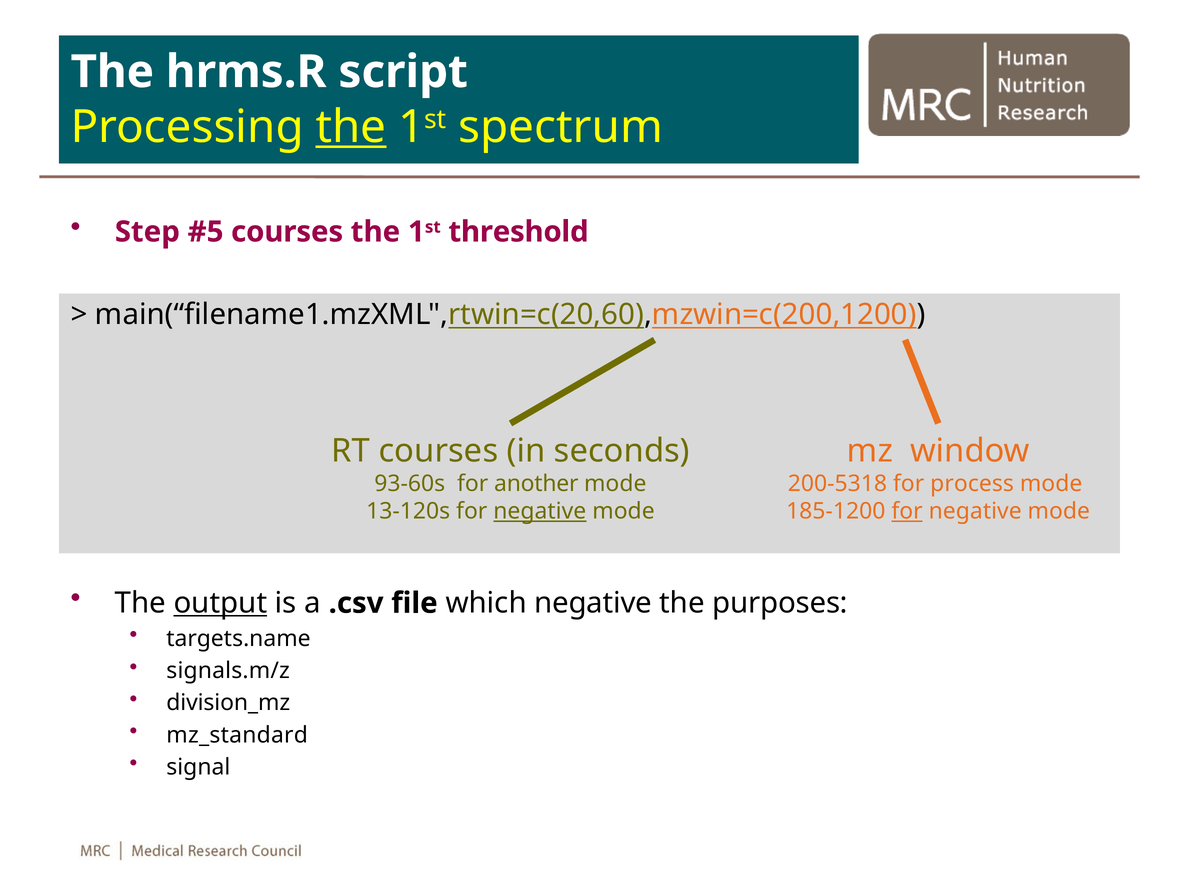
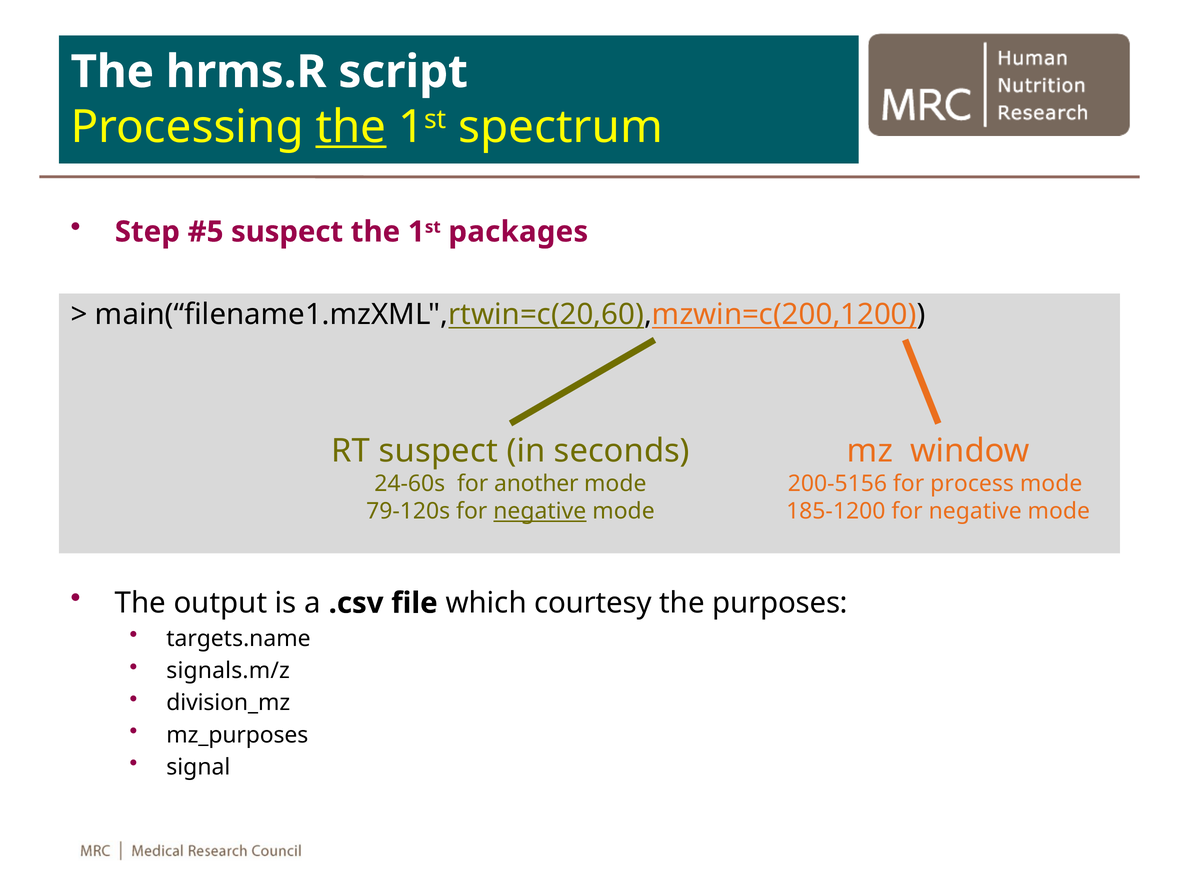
courses at (287, 232): courses -> suspect
threshold: threshold -> packages
RT courses: courses -> suspect
93-60s: 93-60s -> 24-60s
200-5318: 200-5318 -> 200-5156
13-120s: 13-120s -> 79-120s
for at (907, 512) underline: present -> none
output underline: present -> none
which negative: negative -> courtesy
mz_standard: mz_standard -> mz_purposes
